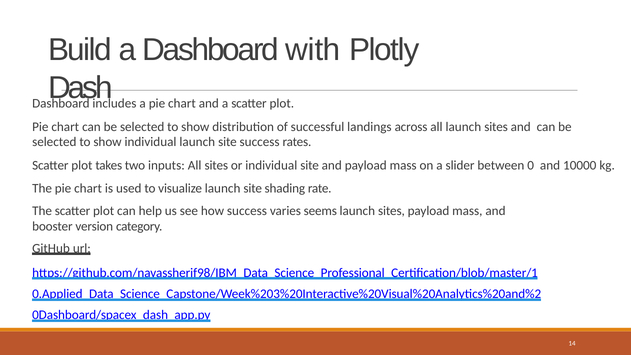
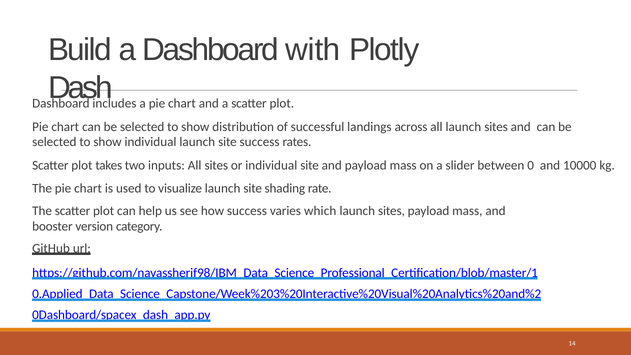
seems: seems -> which
